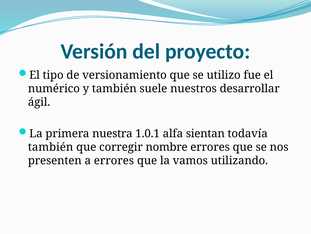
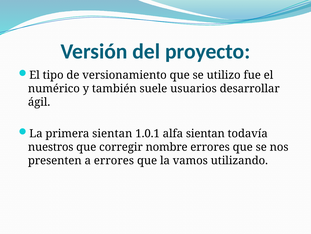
nuestros: nuestros -> usuarios
primera nuestra: nuestra -> sientan
también at (51, 147): también -> nuestros
